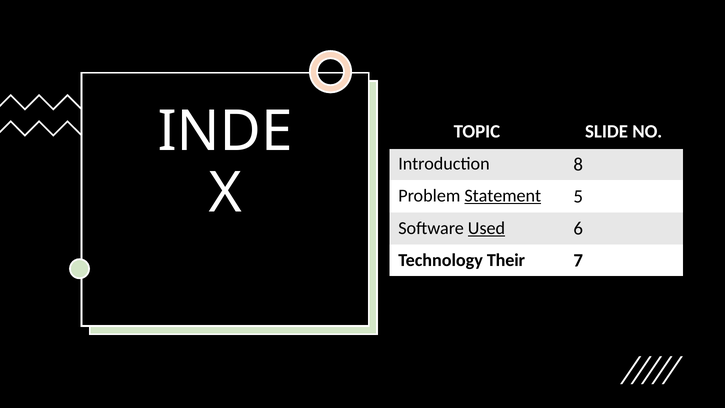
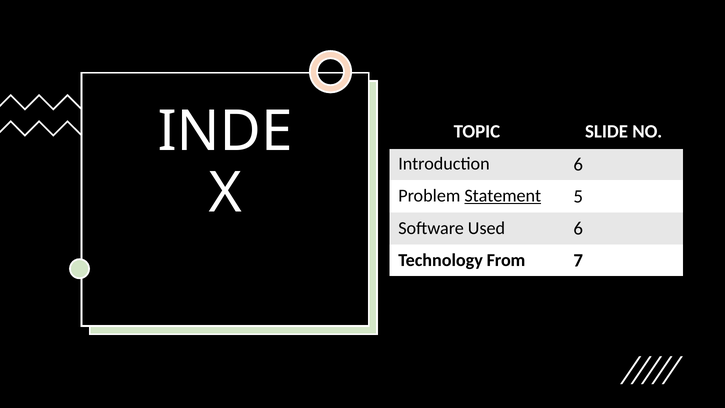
Introduction 8: 8 -> 6
Used underline: present -> none
Their: Their -> From
